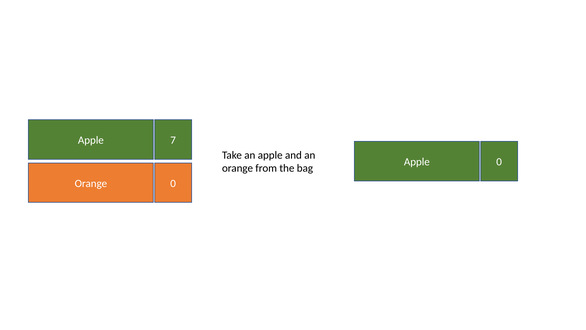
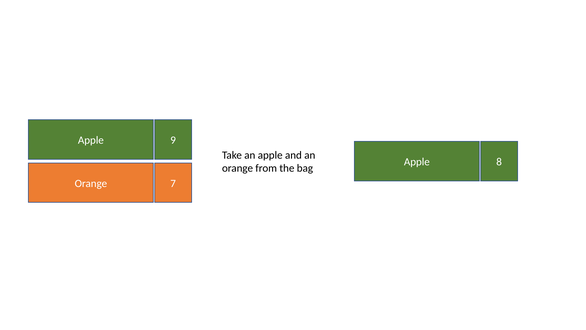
7: 7 -> 9
Apple 0: 0 -> 8
Orange 0: 0 -> 7
